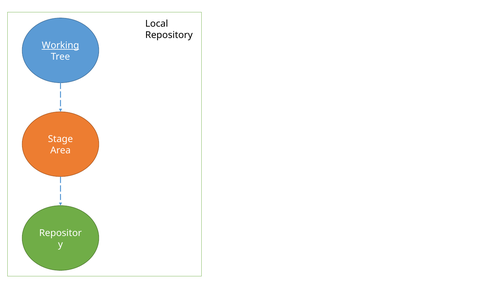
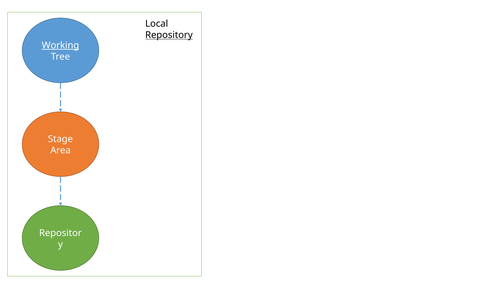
Repository underline: none -> present
